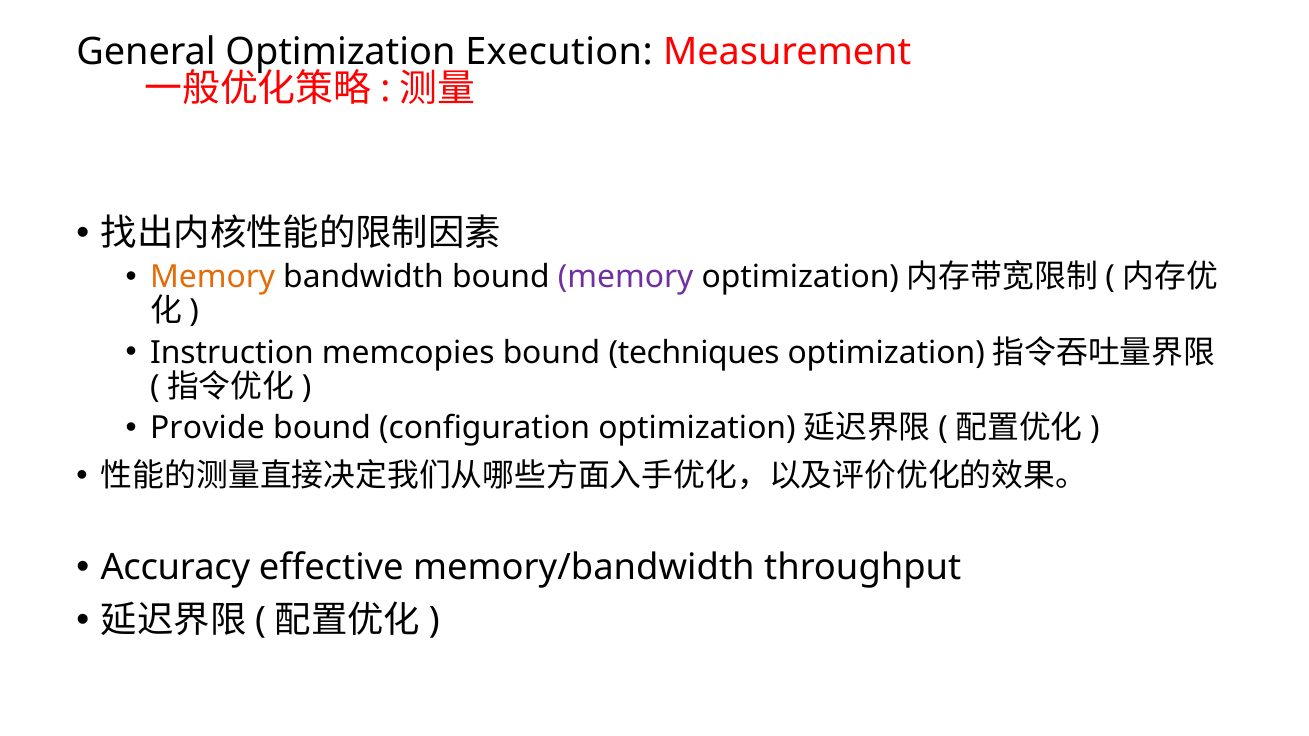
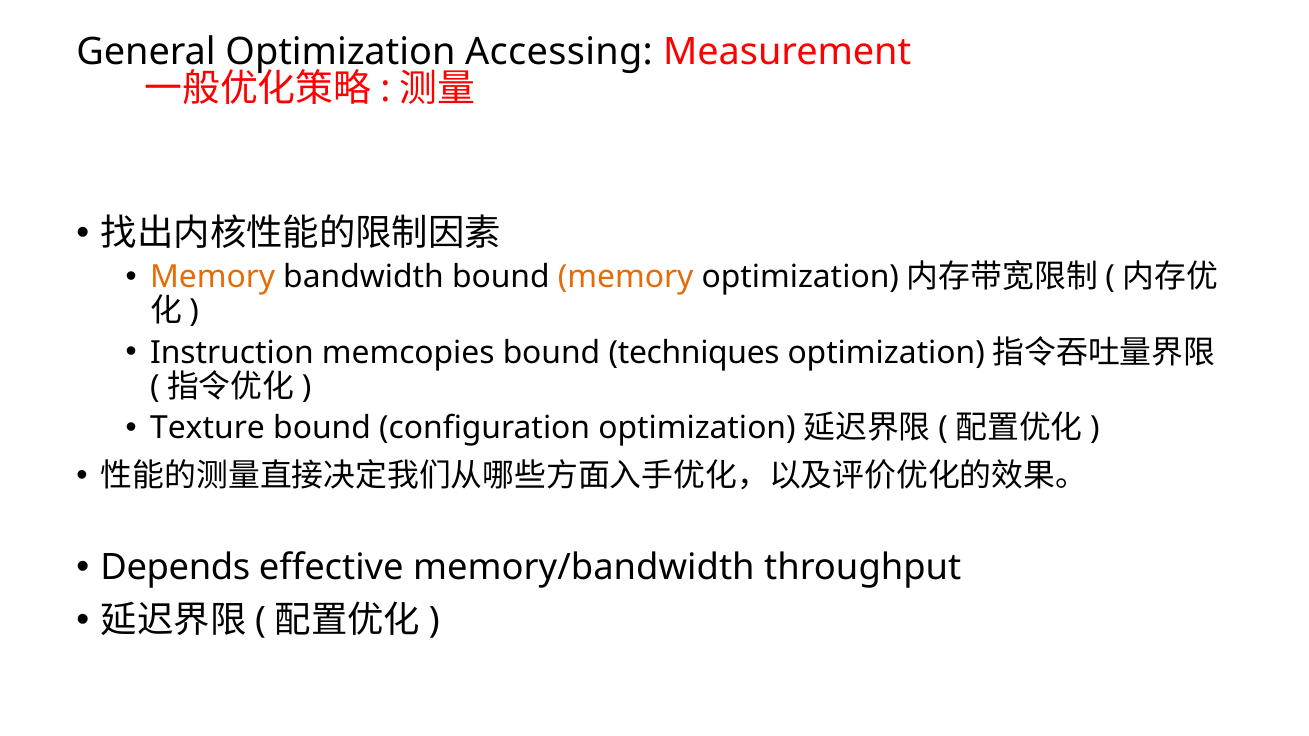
Execution: Execution -> Accessing
memory at (626, 277) colour: purple -> orange
Provide: Provide -> Texture
Accuracy: Accuracy -> Depends
